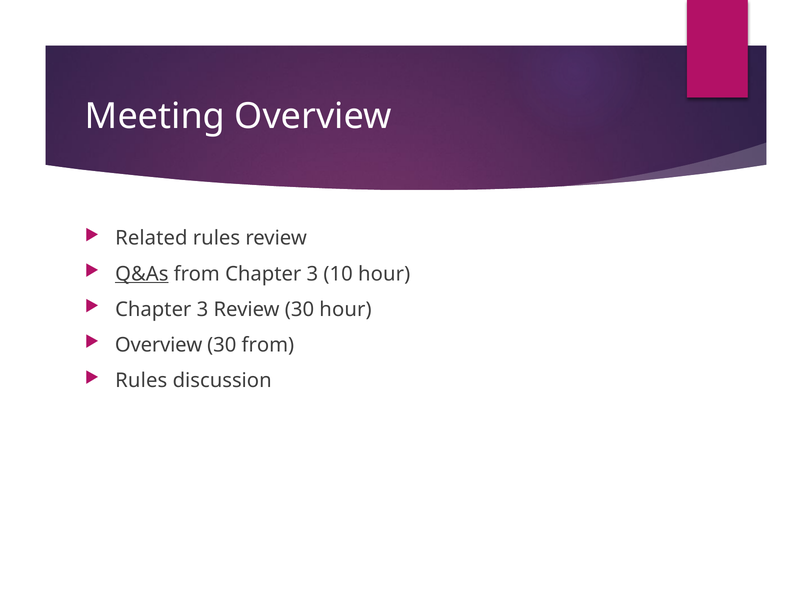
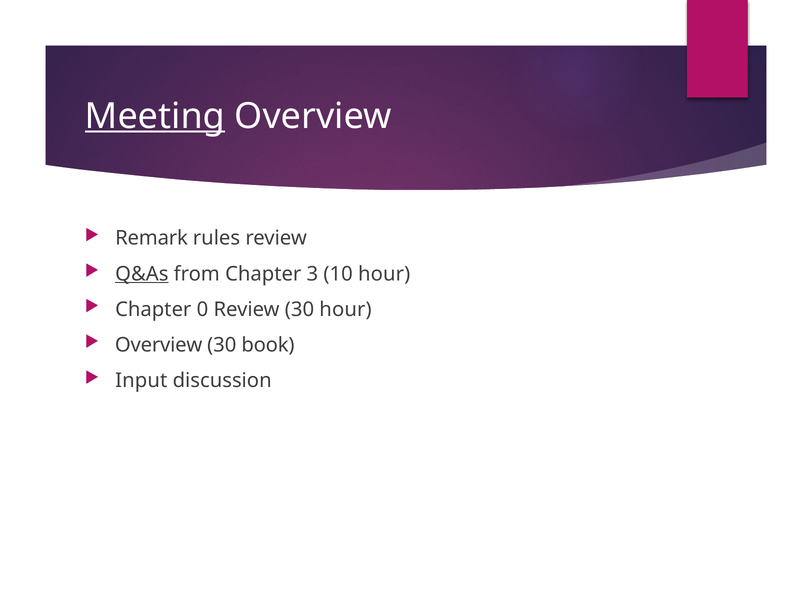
Meeting underline: none -> present
Related: Related -> Remark
3 at (202, 310): 3 -> 0
30 from: from -> book
Rules at (141, 381): Rules -> Input
